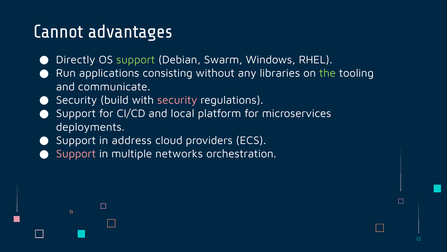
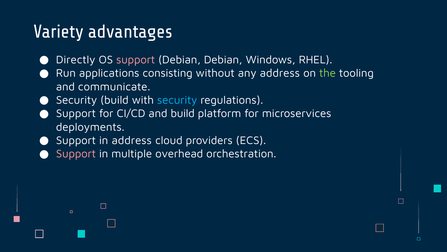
Cannot: Cannot -> Variety
support at (136, 60) colour: light green -> pink
Debian Swarm: Swarm -> Debian
any libraries: libraries -> address
security at (177, 100) colour: pink -> light blue
and local: local -> build
networks: networks -> overhead
